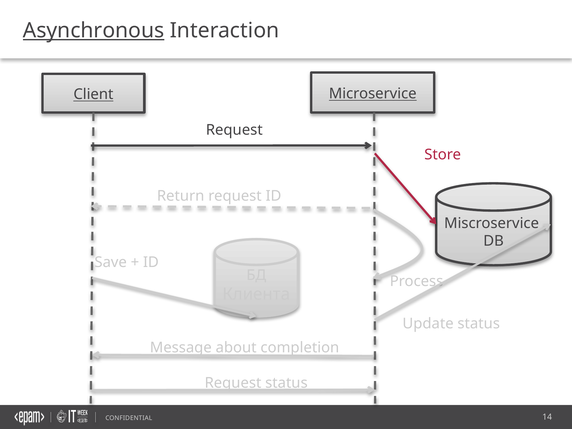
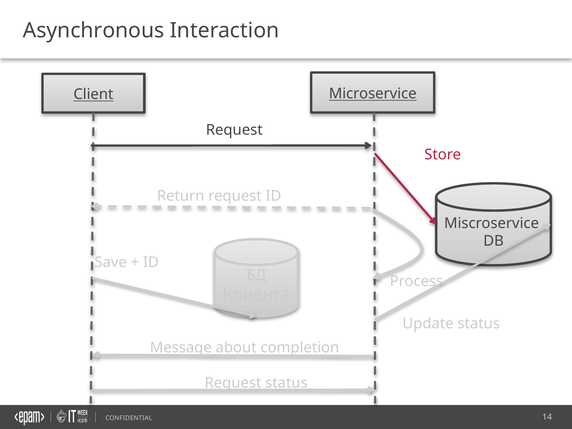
Asynchronous underline: present -> none
